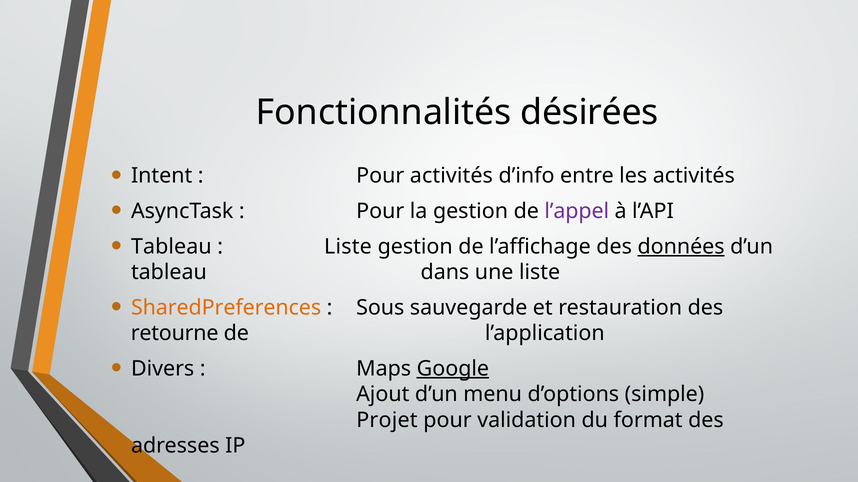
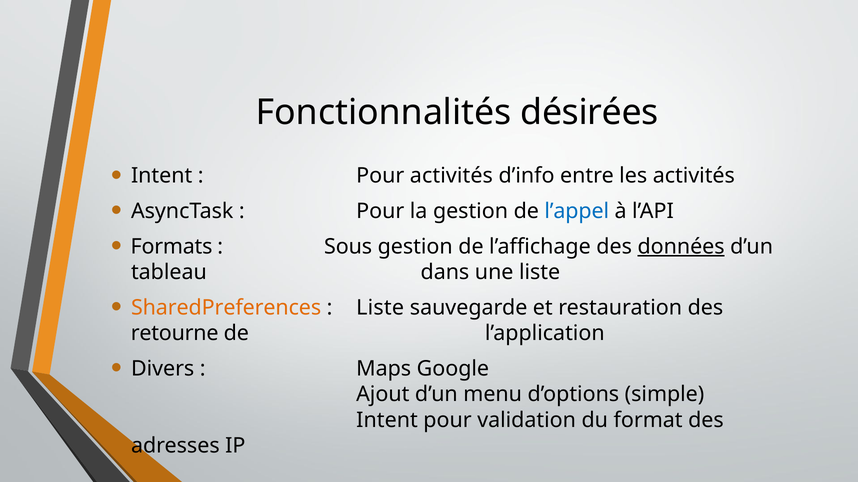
l’appel colour: purple -> blue
Tableau at (171, 247): Tableau -> Formats
Liste at (348, 247): Liste -> Sous
Sous at (380, 308): Sous -> Liste
Google underline: present -> none
Projet at (387, 421): Projet -> Intent
